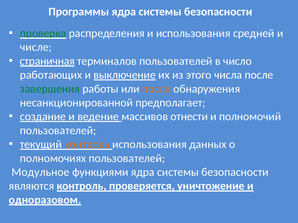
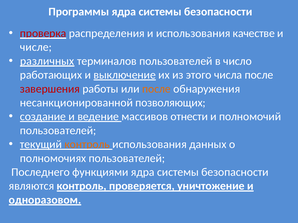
проверка colour: green -> red
средней: средней -> качестве
страничная: страничная -> различных
завершения colour: green -> red
предполагает: предполагает -> позволяющих
Модульное: Модульное -> Последнего
